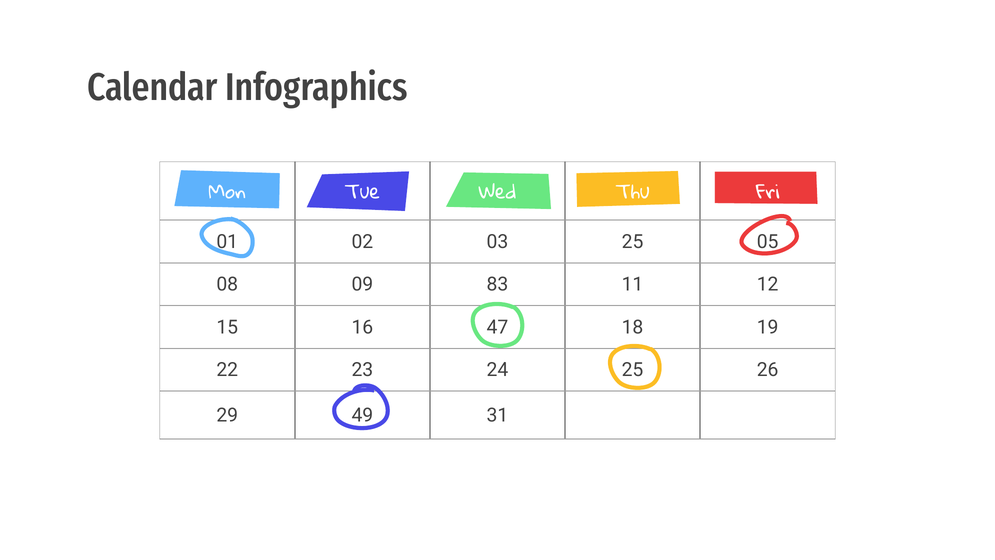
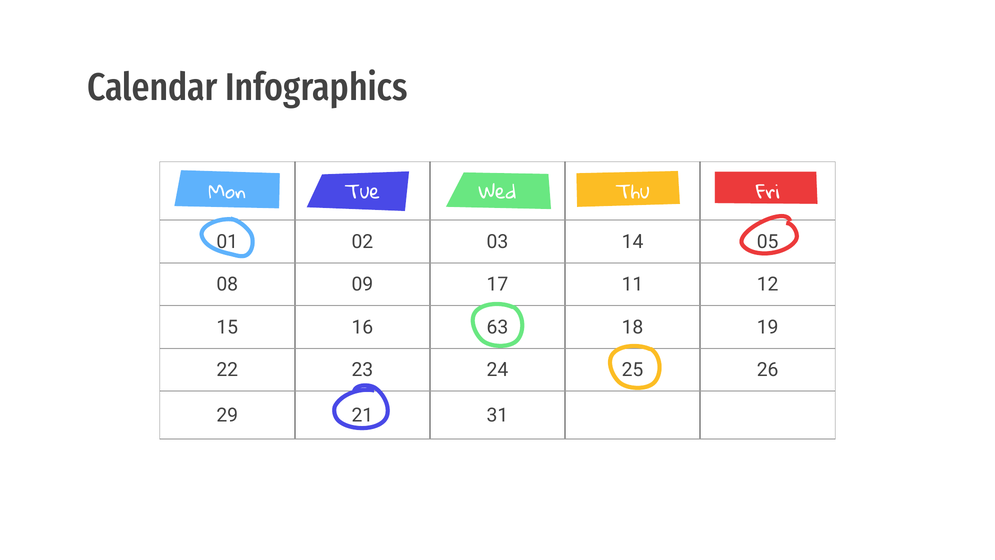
03 25: 25 -> 14
83: 83 -> 17
47: 47 -> 63
49: 49 -> 21
